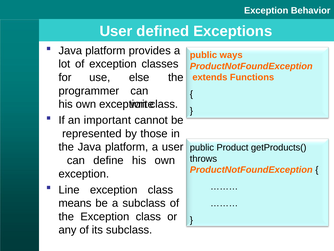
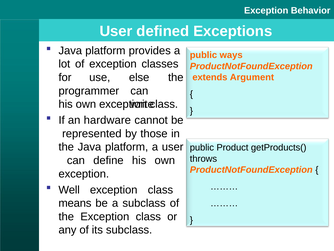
Functions: Functions -> Argument
important: important -> hardware
Line: Line -> Well
